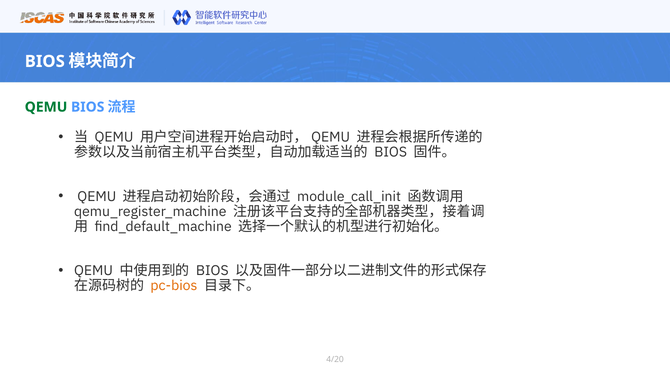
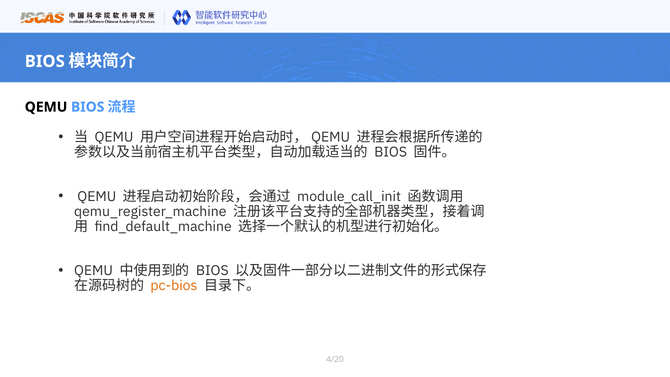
QEMU at (46, 107) colour: green -> black
